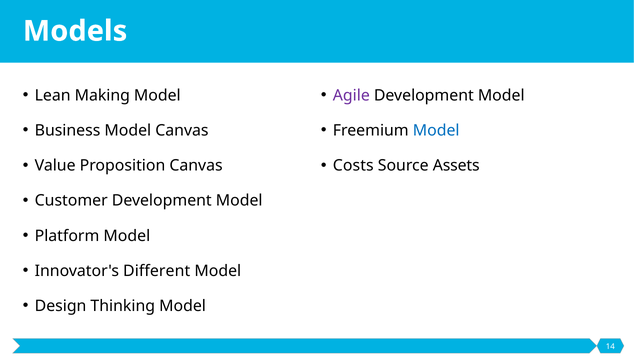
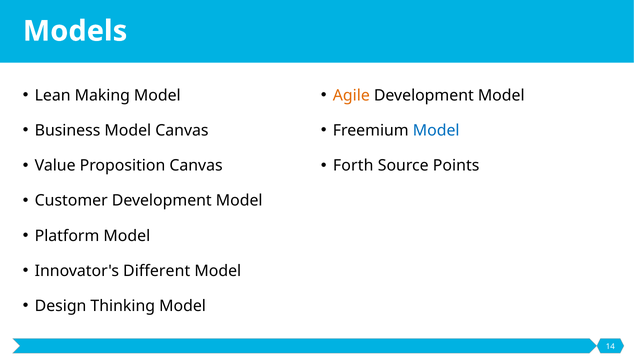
Agile colour: purple -> orange
Costs: Costs -> Forth
Assets: Assets -> Points
